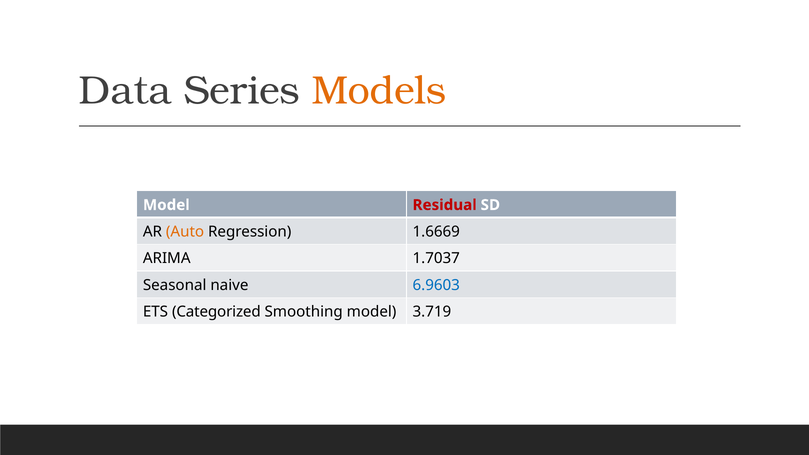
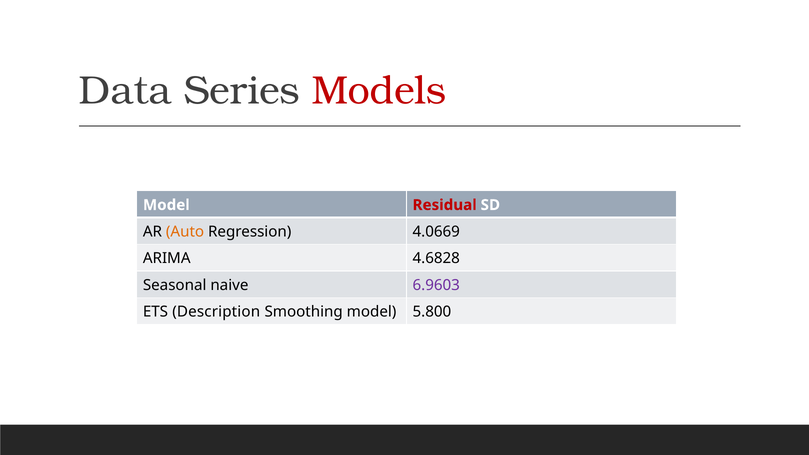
Models colour: orange -> red
1.6669: 1.6669 -> 4.0669
1.7037: 1.7037 -> 4.6828
6.9603 colour: blue -> purple
Categorized: Categorized -> Description
3.719: 3.719 -> 5.800
